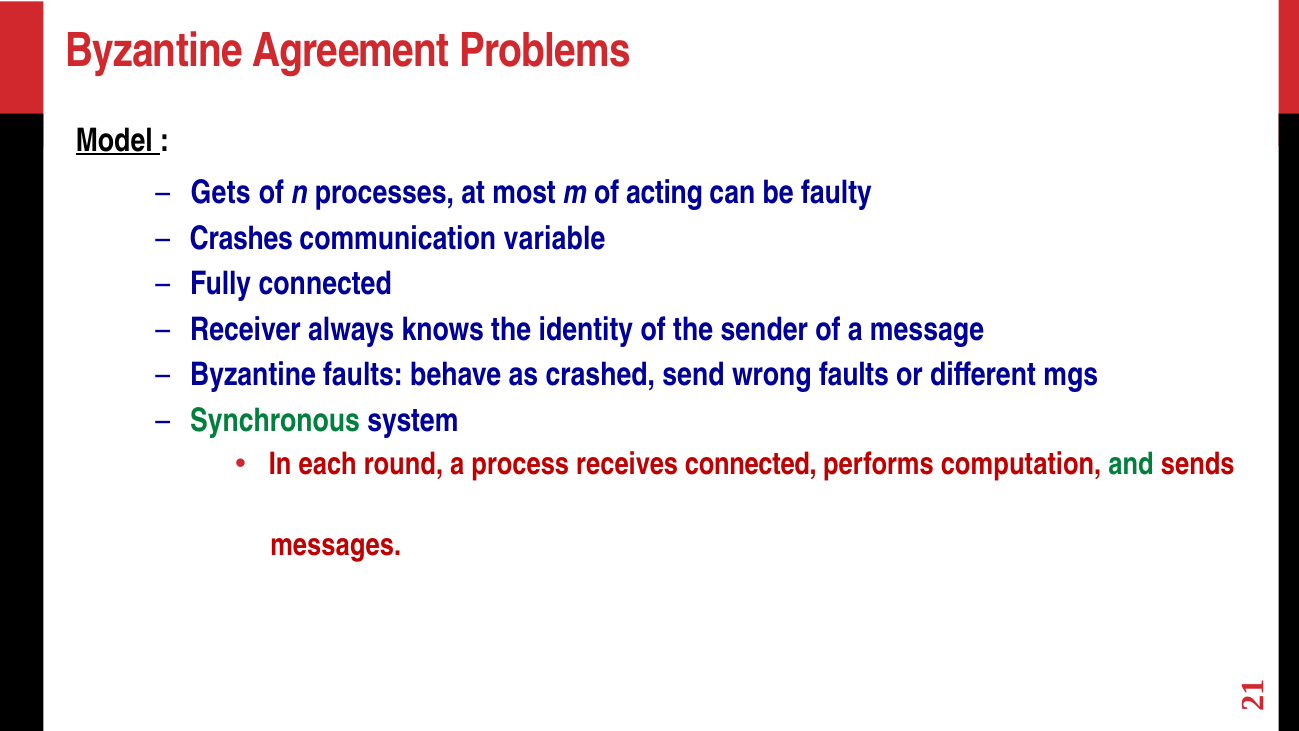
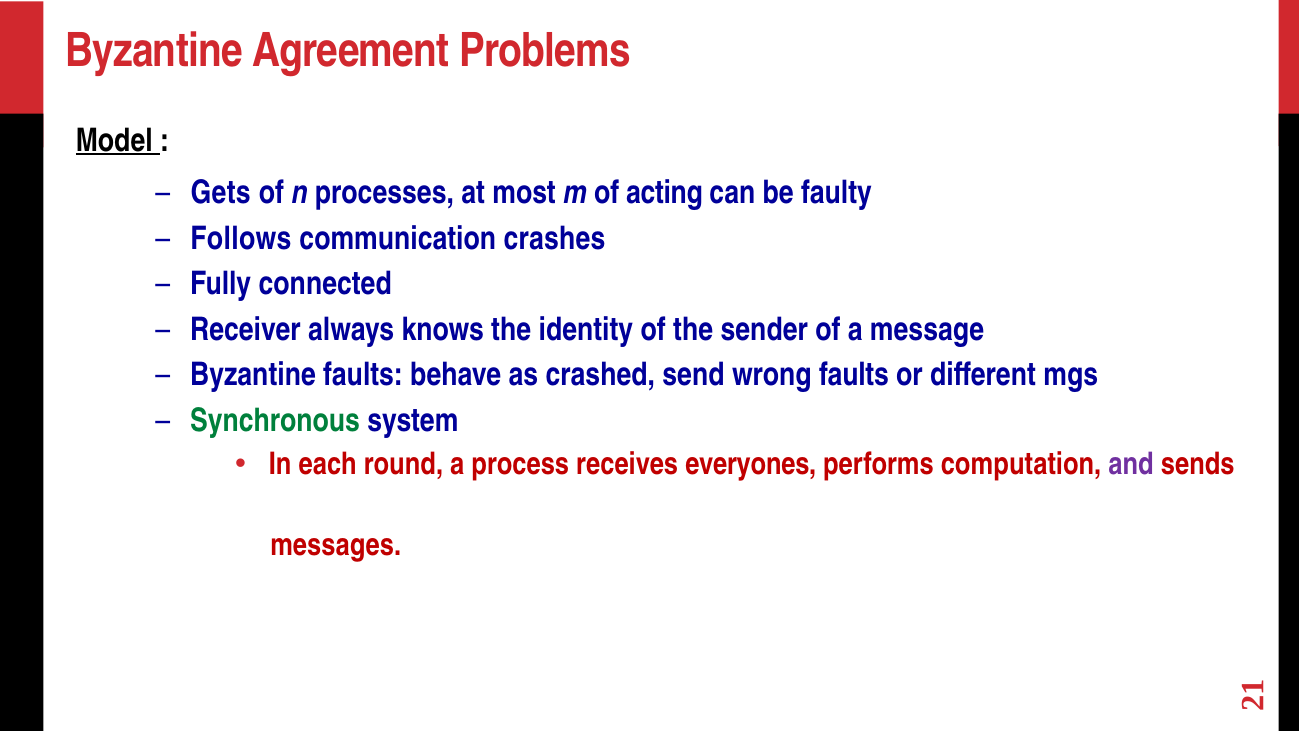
Crashes: Crashes -> Follows
variable: variable -> crashes
receives connected: connected -> everyones
and colour: green -> purple
